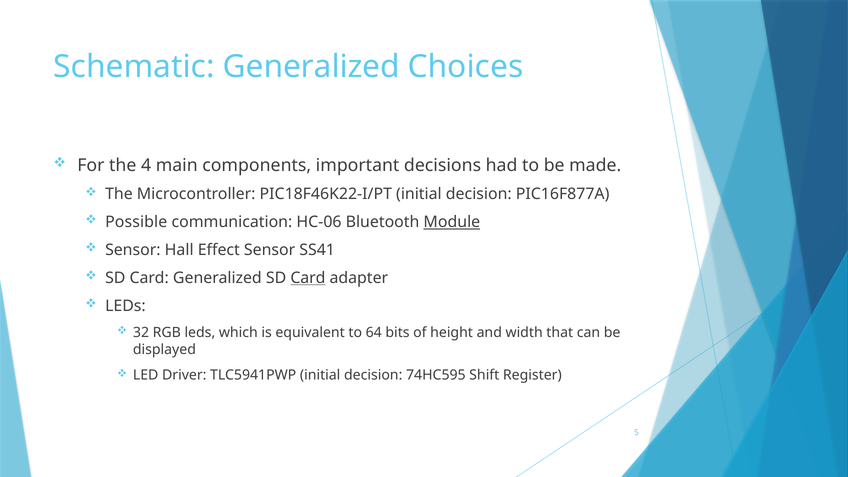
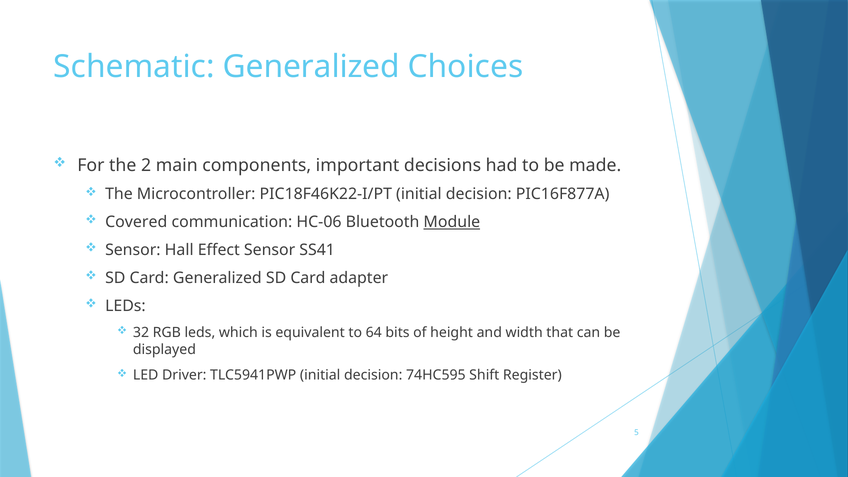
4: 4 -> 2
Possible: Possible -> Covered
Card at (308, 278) underline: present -> none
